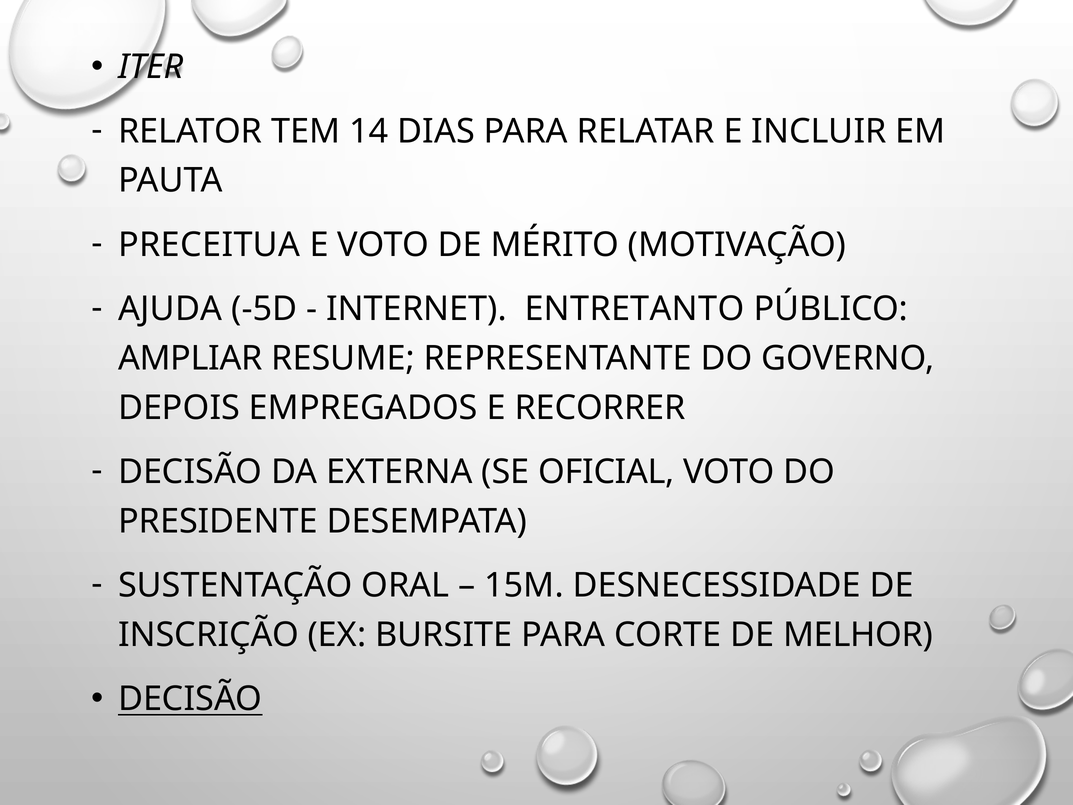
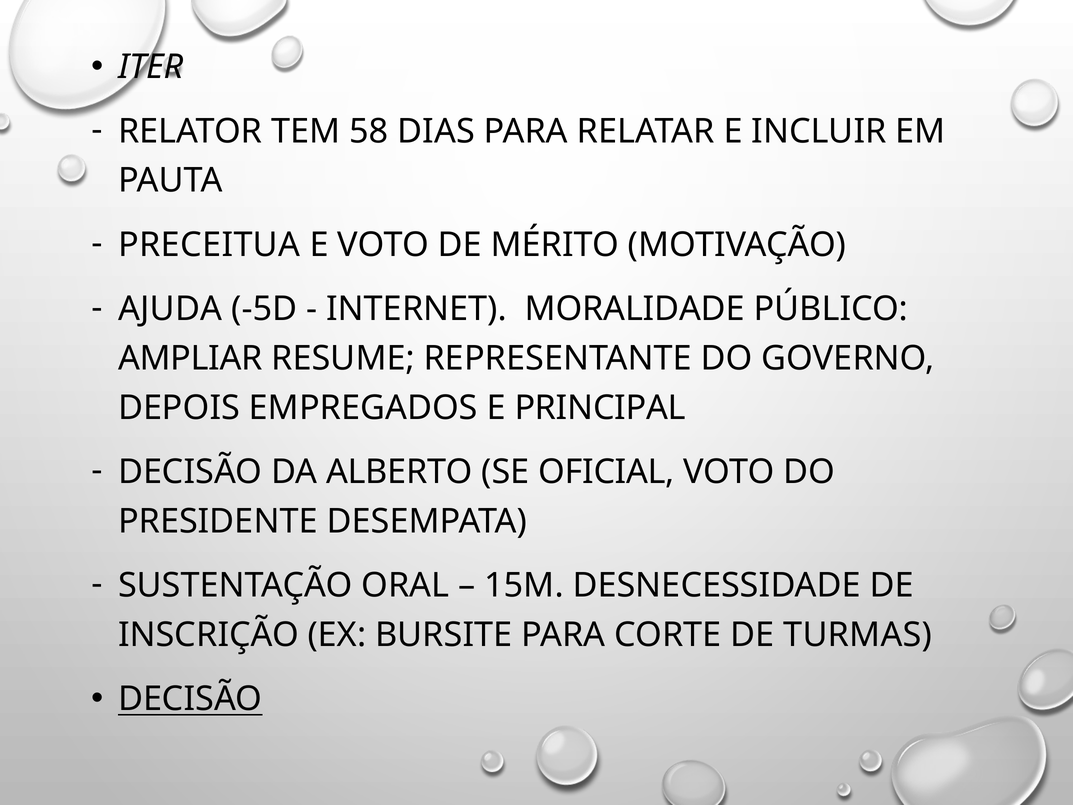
14: 14 -> 58
ENTRETANTO: ENTRETANTO -> MORALIDADE
RECORRER: RECORRER -> PRINCIPAL
EXTERNA: EXTERNA -> ALBERTO
MELHOR: MELHOR -> TURMAS
